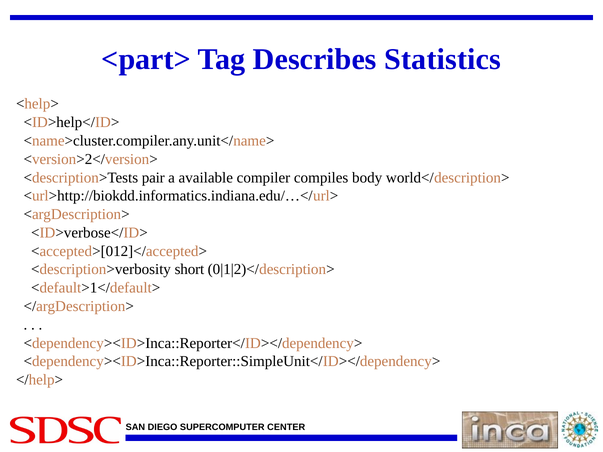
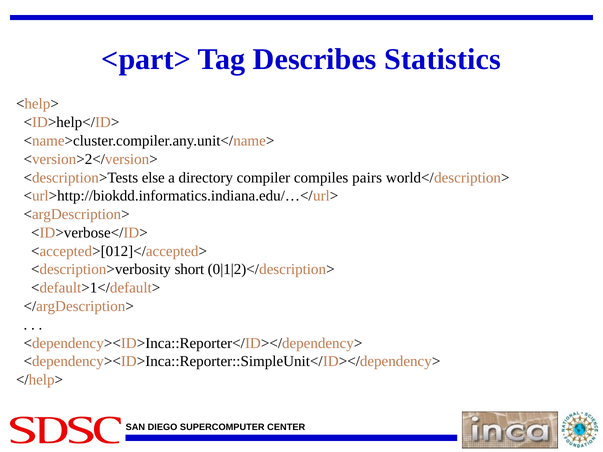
pair: pair -> else
available: available -> directory
body: body -> pairs
